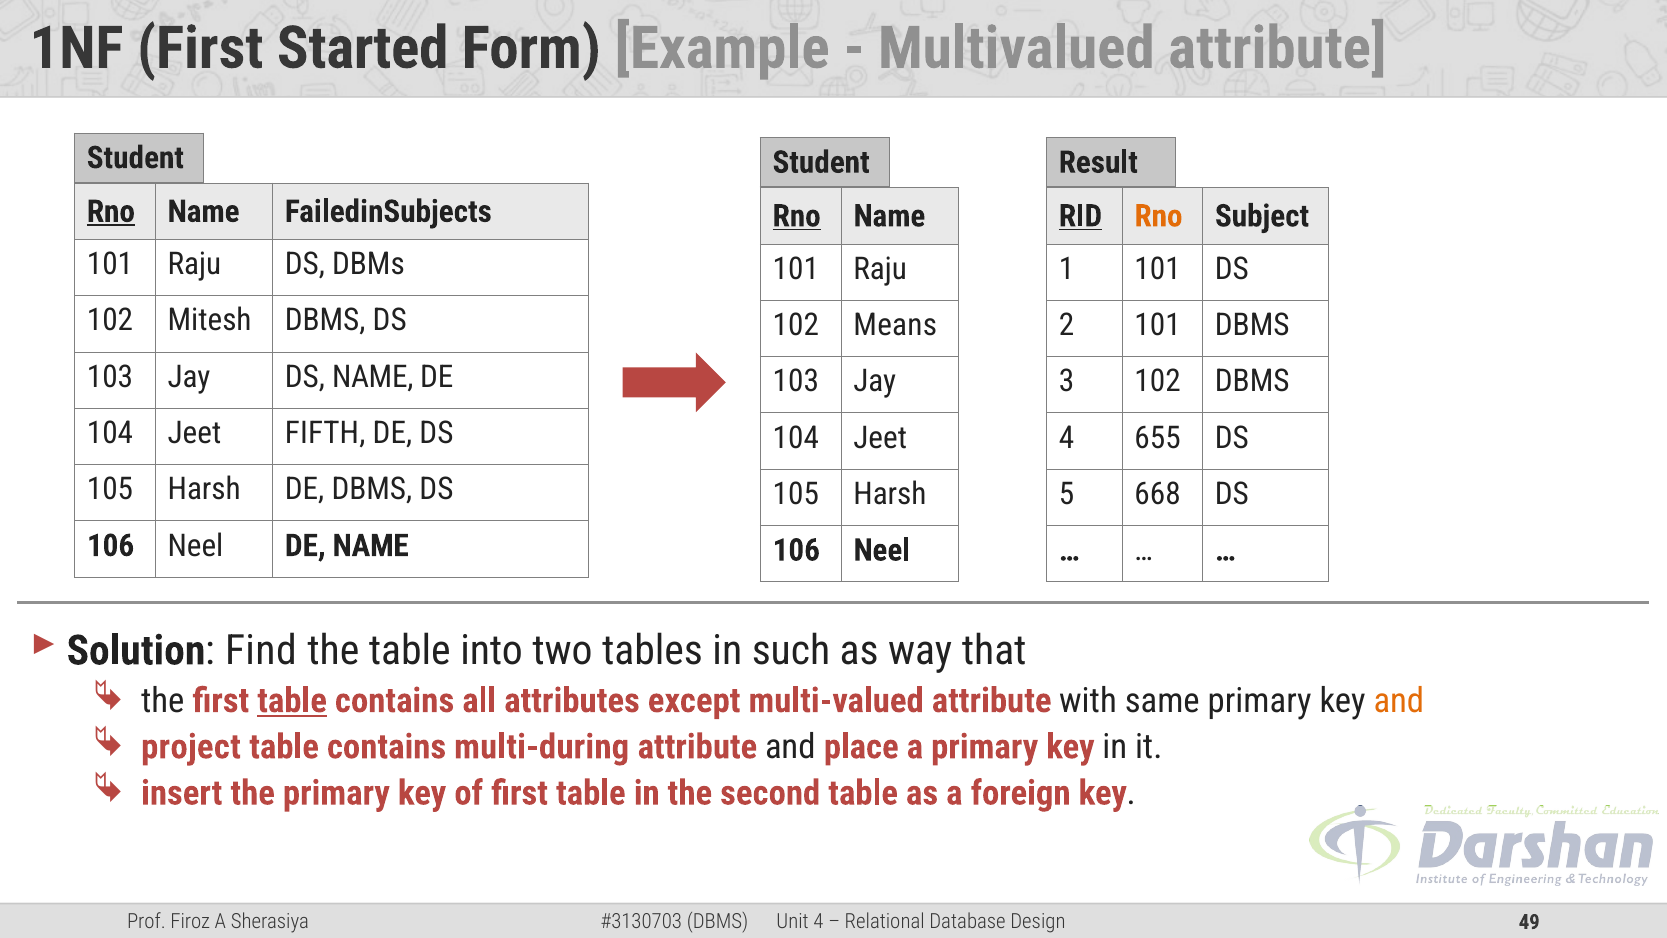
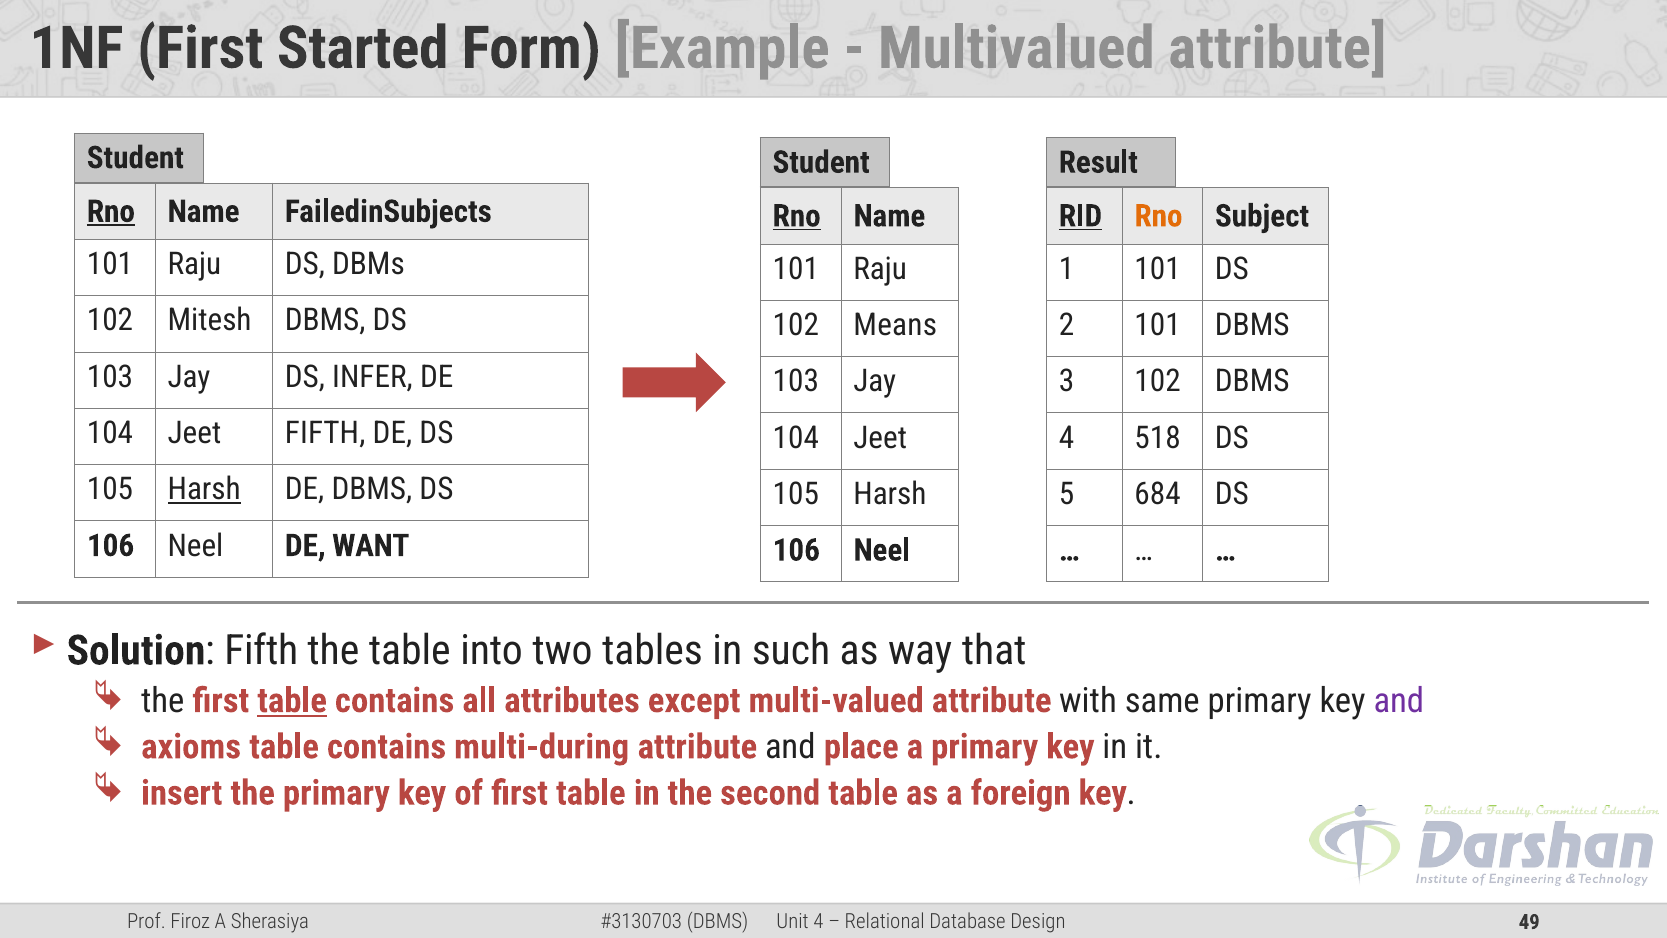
DS NAME: NAME -> INFER
655: 655 -> 518
Harsh at (204, 489) underline: none -> present
668: 668 -> 684
DE NAME: NAME -> WANT
Solution Find: Find -> Fifth
and at (1399, 700) colour: orange -> purple
project: project -> axioms
